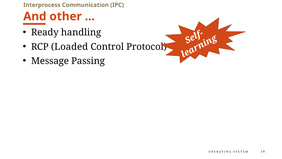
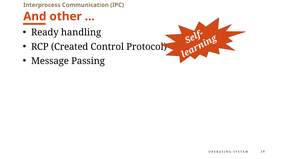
Loaded: Loaded -> Created
